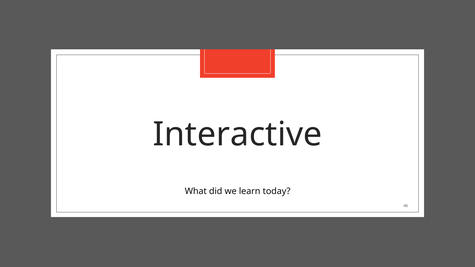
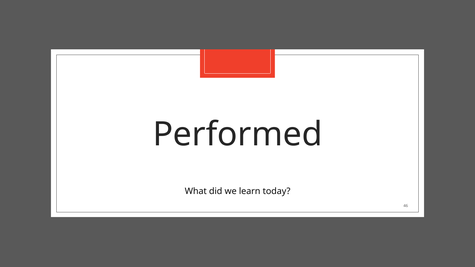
Interactive: Interactive -> Performed
